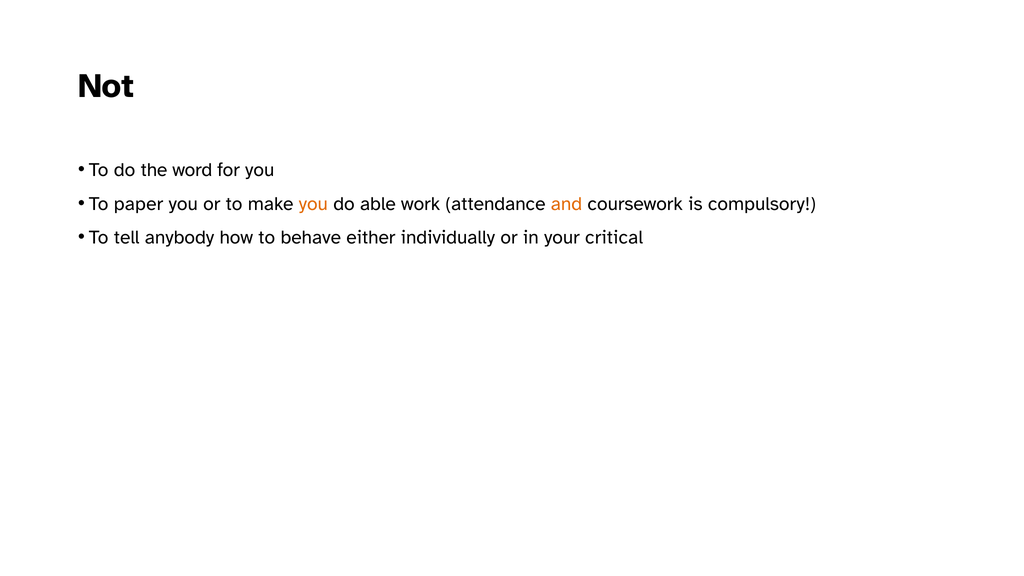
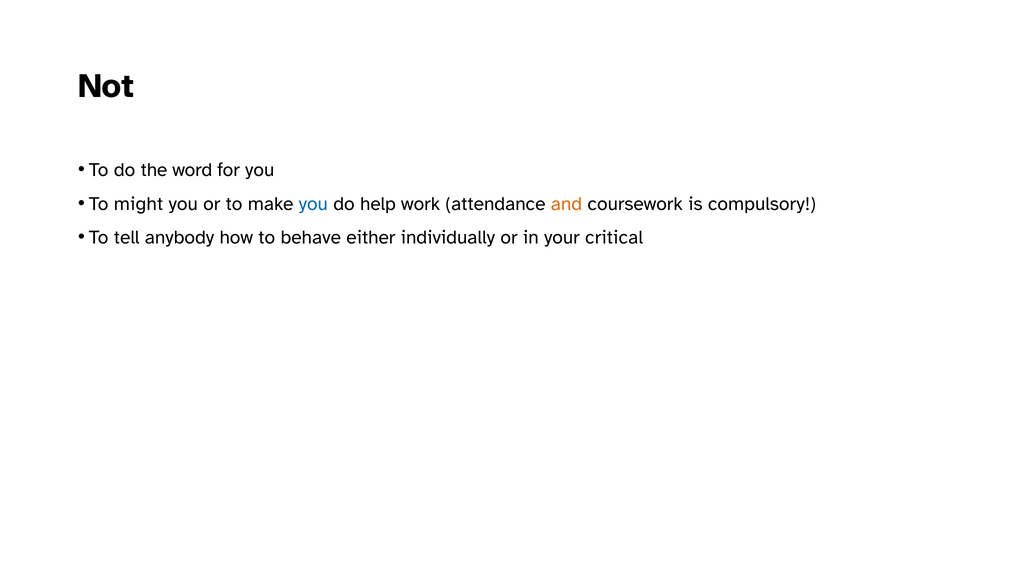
paper: paper -> might
you at (313, 204) colour: orange -> blue
able: able -> help
